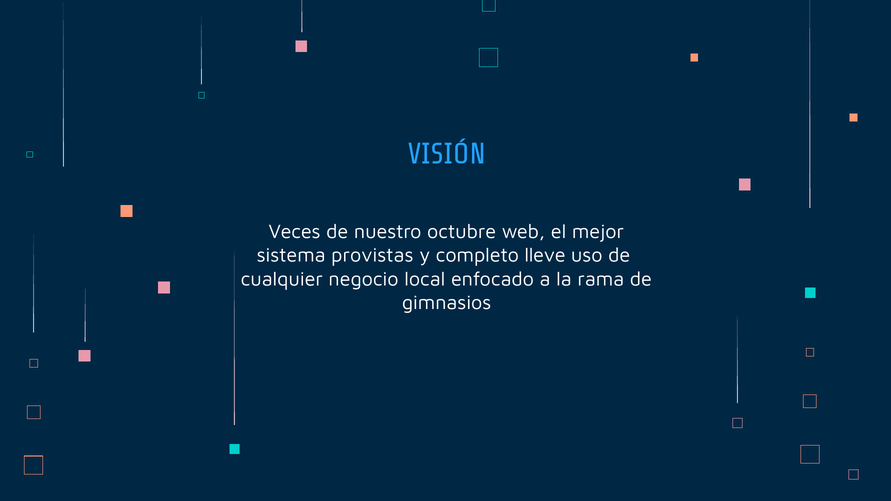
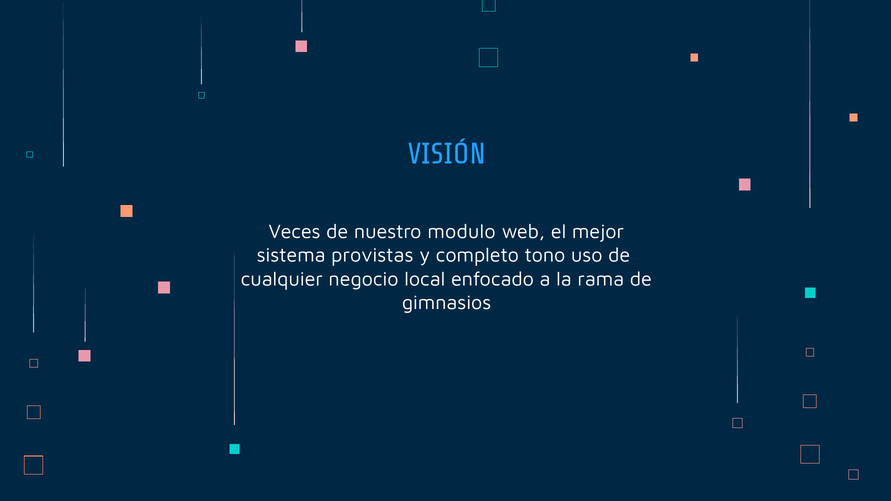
octubre: octubre -> modulo
lleve: lleve -> tono
